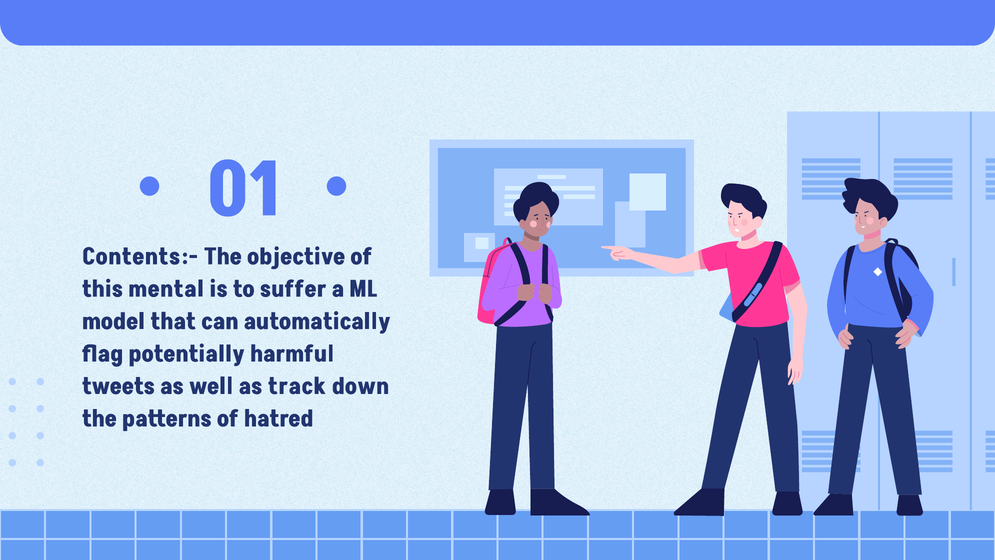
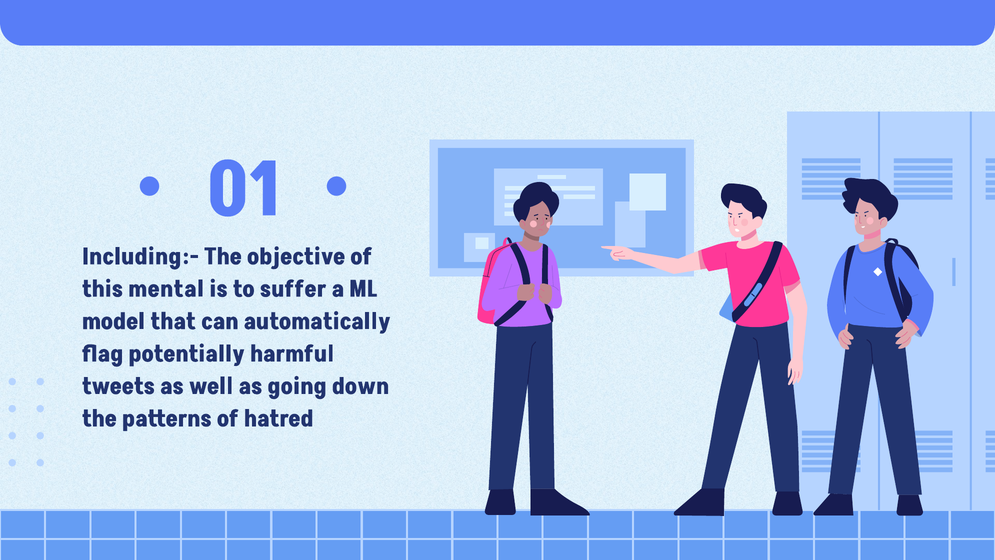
Contents:-: Contents:- -> Including:-
track: track -> going
